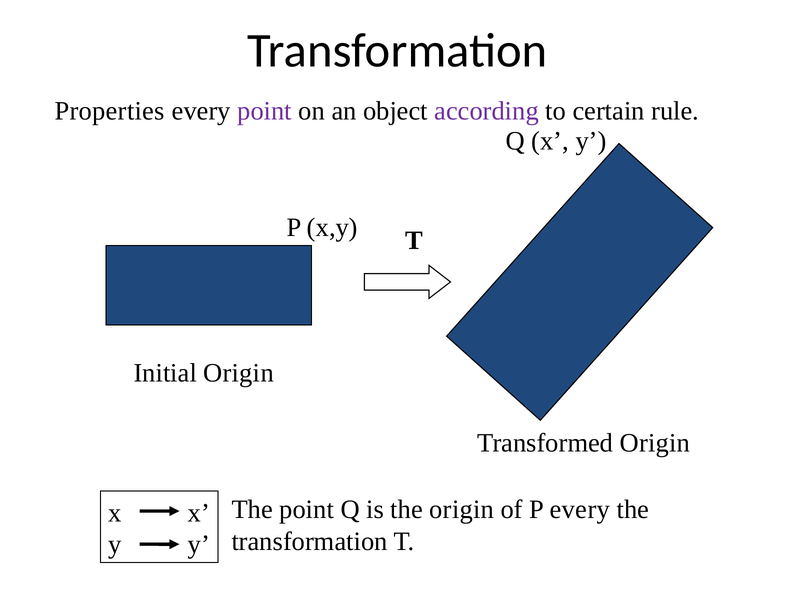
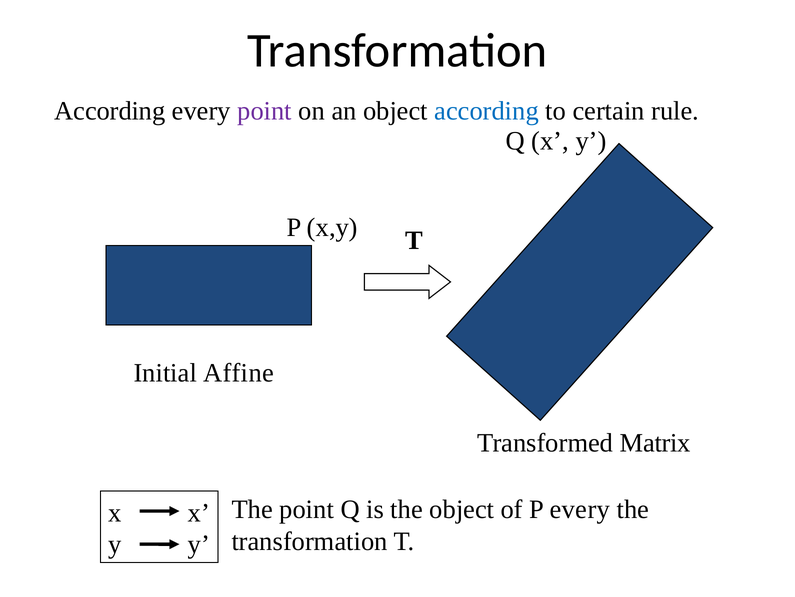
Properties at (110, 111): Properties -> According
according at (487, 111) colour: purple -> blue
Initial Origin: Origin -> Affine
Transformed Origin: Origin -> Matrix
the origin: origin -> object
